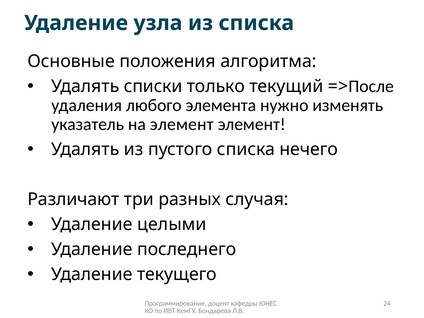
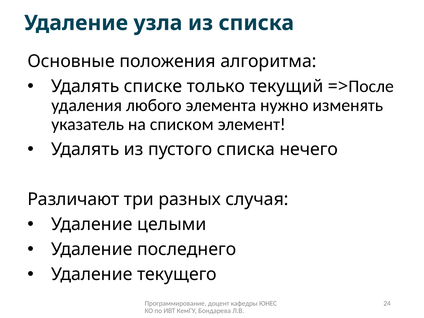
списки: списки -> списке
на элемент: элемент -> списком
